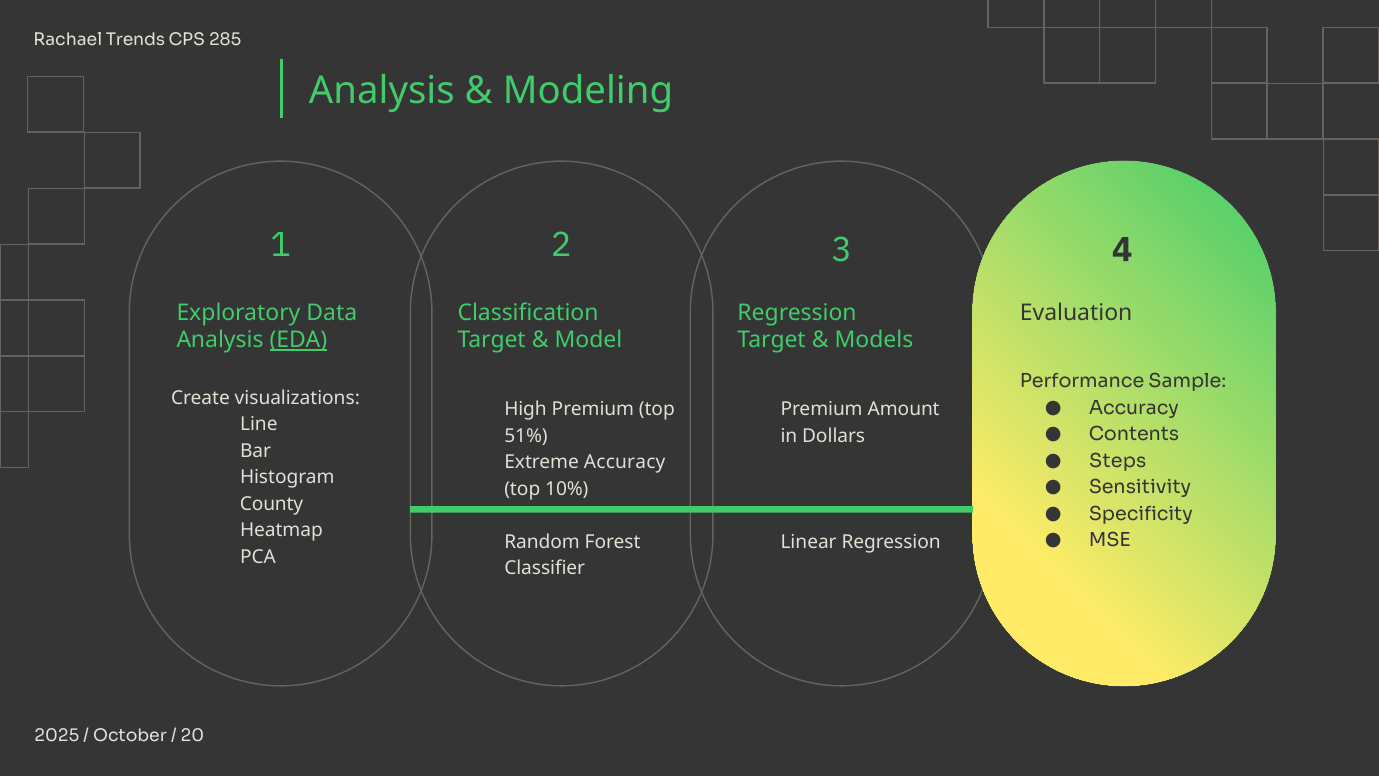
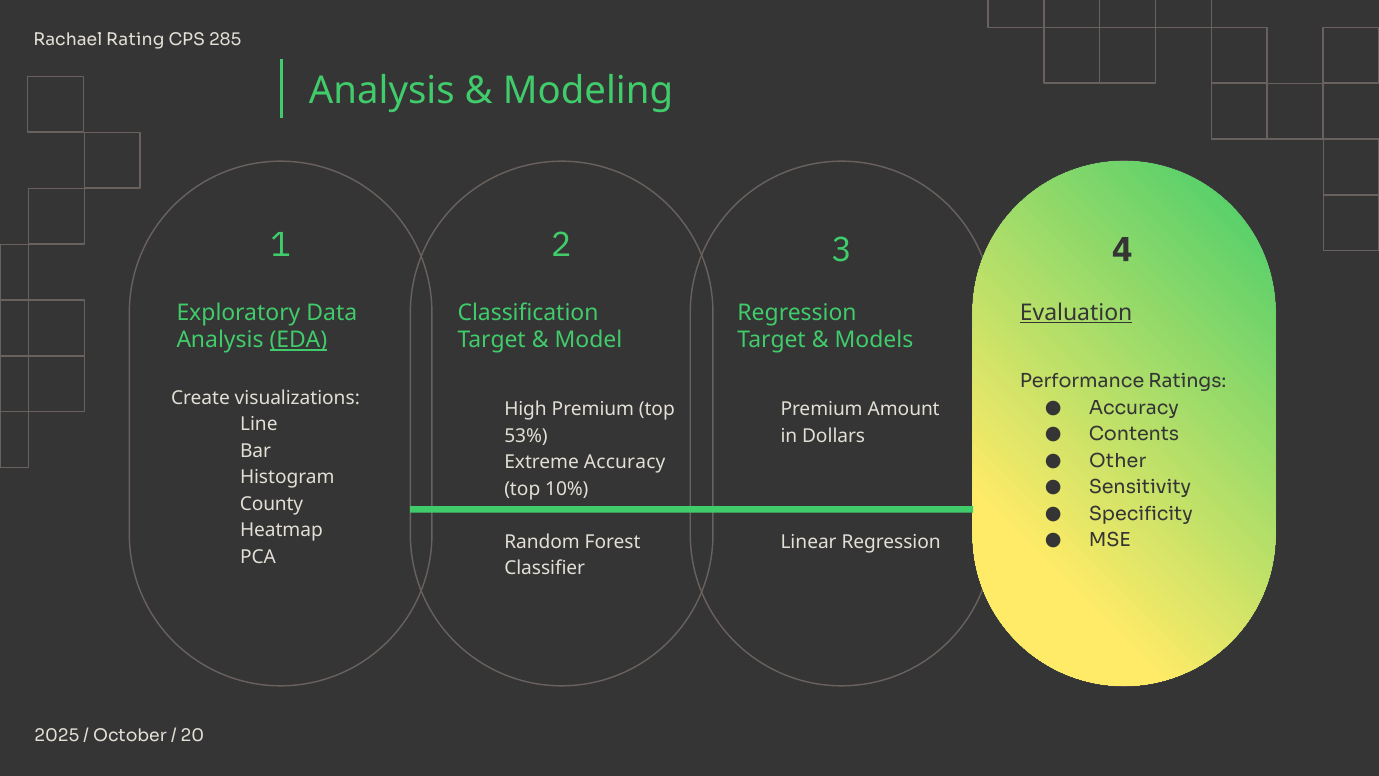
Trends: Trends -> Rating
Evaluation underline: none -> present
Sample: Sample -> Ratings
51%: 51% -> 53%
Steps: Steps -> Other
